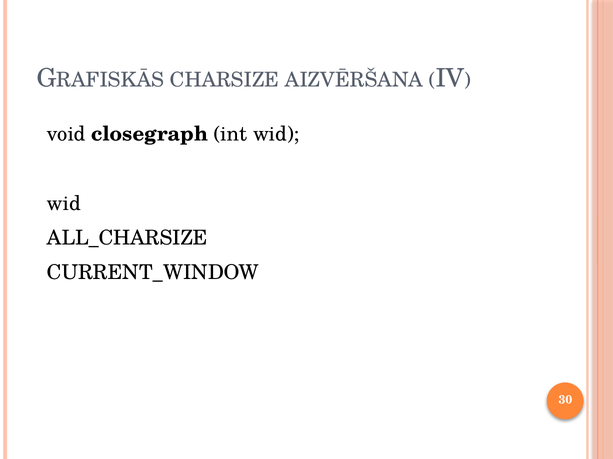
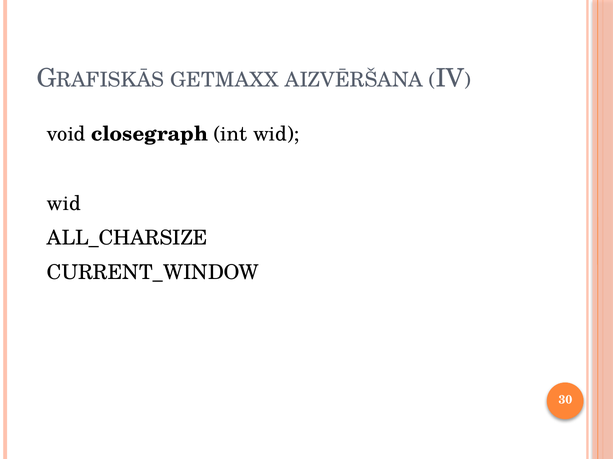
CHARSIZE: CHARSIZE -> GETMAXX
